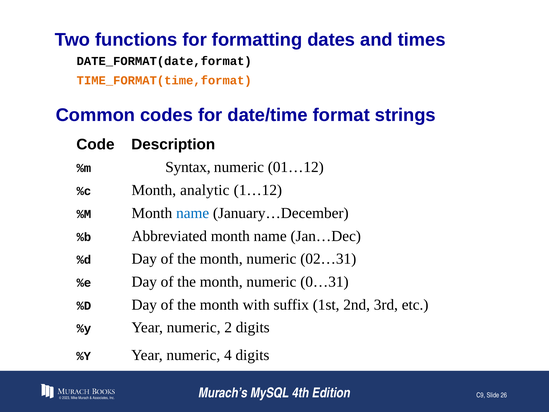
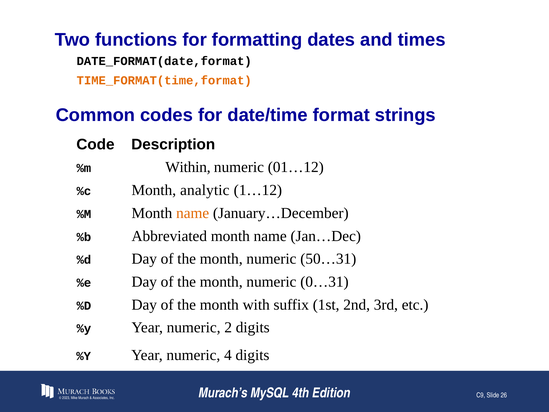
Syntax: Syntax -> Within
name at (193, 213) colour: blue -> orange
02…31: 02…31 -> 50…31
